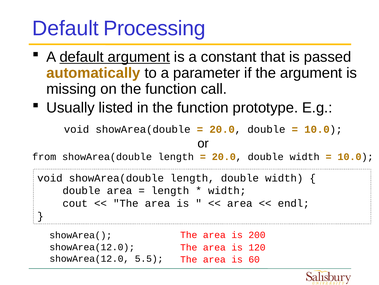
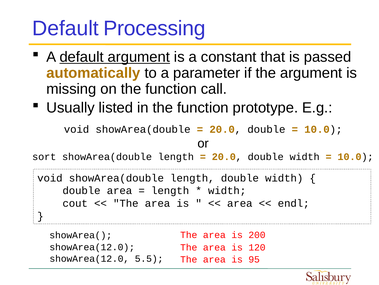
from: from -> sort
60: 60 -> 95
